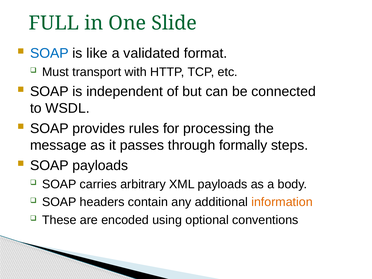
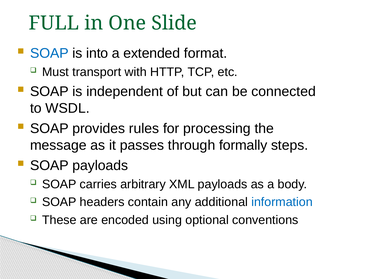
like: like -> into
validated: validated -> extended
information colour: orange -> blue
